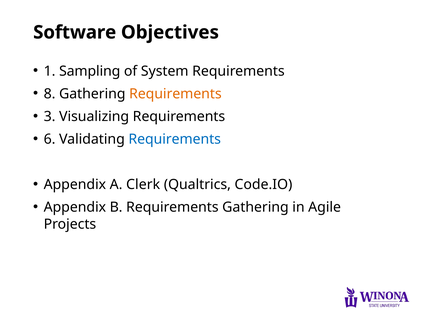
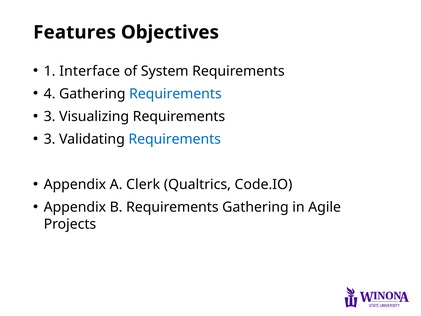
Software: Software -> Features
Sampling: Sampling -> Interface
8: 8 -> 4
Requirements at (175, 94) colour: orange -> blue
6 at (50, 139): 6 -> 3
